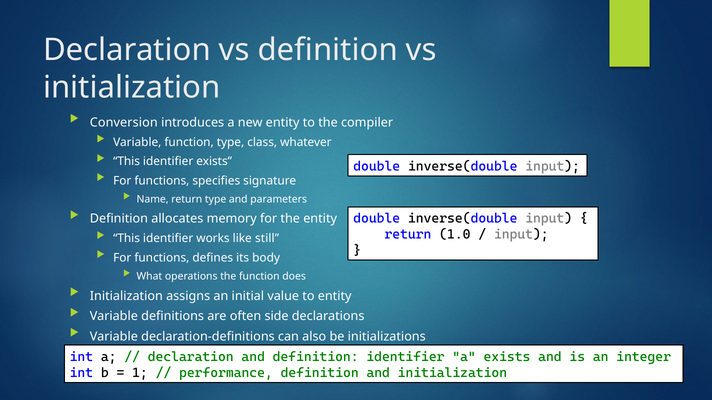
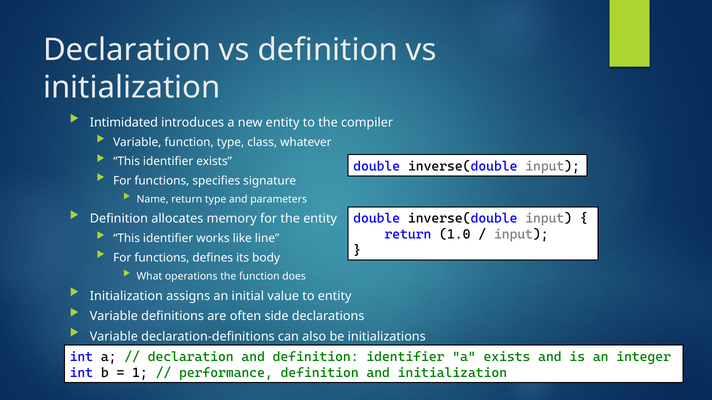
Conversion: Conversion -> Intimidated
still: still -> line
